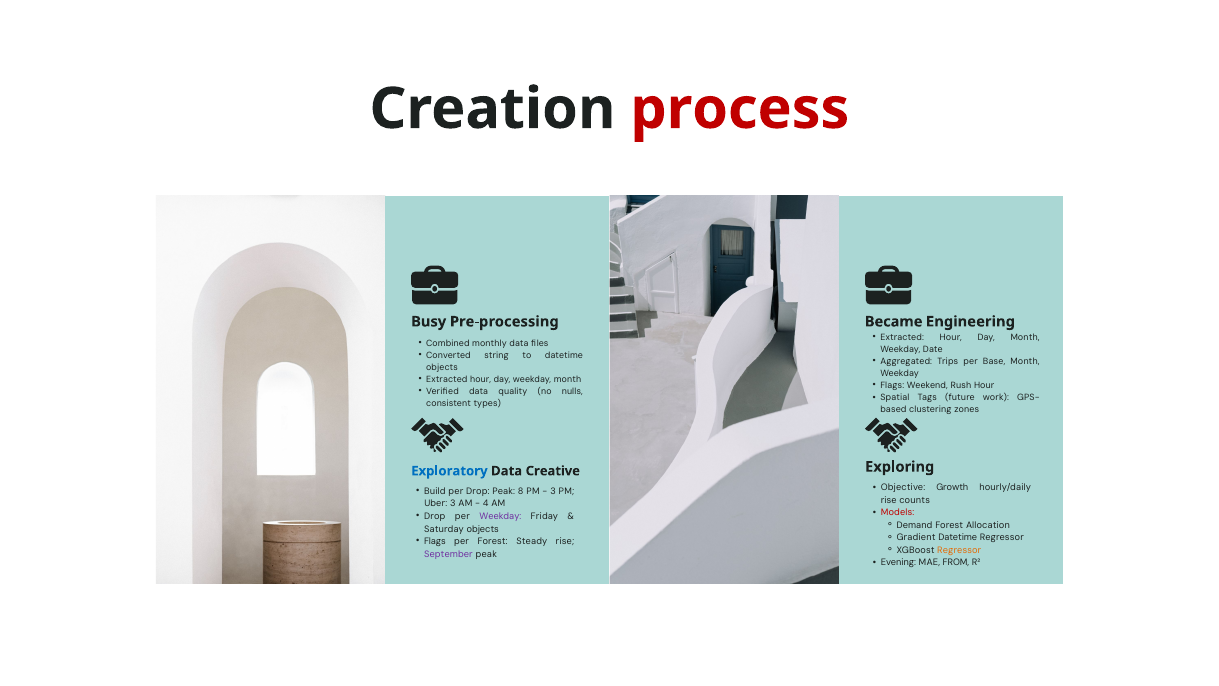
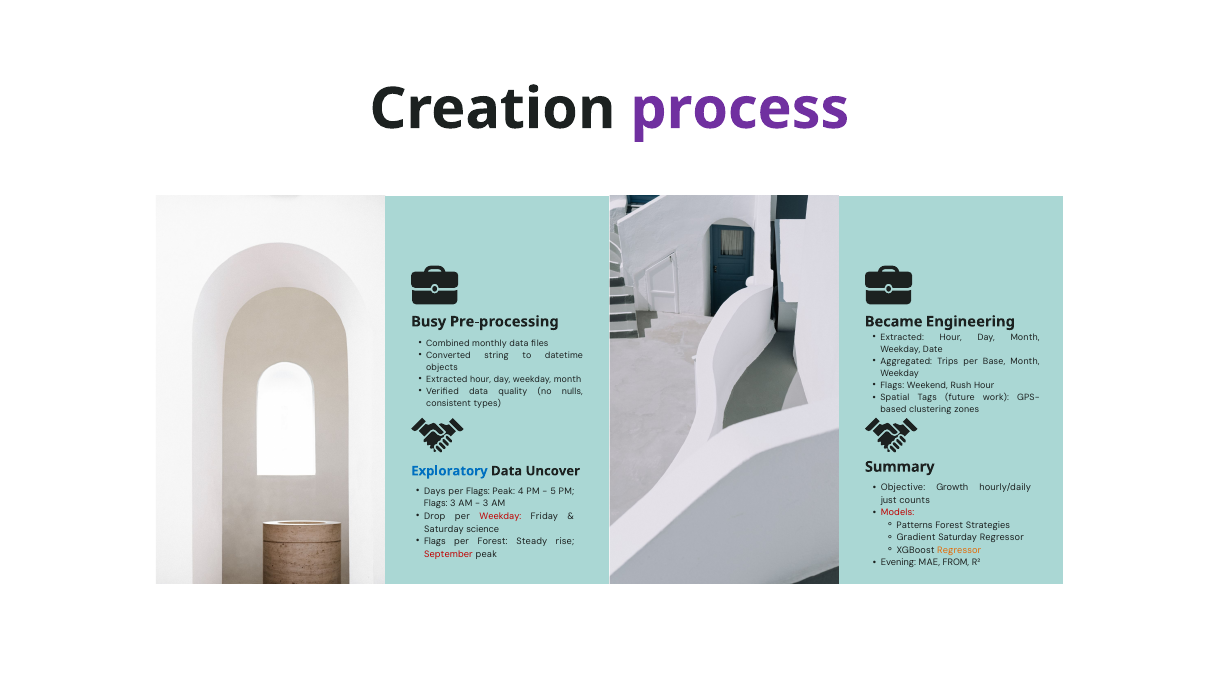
process colour: red -> purple
Exploring: Exploring -> Summary
Creative: Creative -> Uncover
Build: Build -> Days
per Drop: Drop -> Flags
8: 8 -> 4
3 at (553, 491): 3 -> 5
rise at (889, 500): rise -> just
Uber at (436, 504): Uber -> Flags
4 at (486, 504): 4 -> 3
Weekday at (500, 516) colour: purple -> red
Demand: Demand -> Patterns
Allocation: Allocation -> Strategies
Saturday objects: objects -> science
Gradient Datetime: Datetime -> Saturday
September colour: purple -> red
